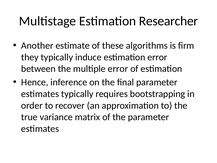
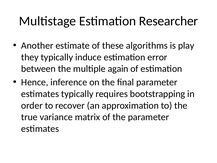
firm: firm -> play
multiple error: error -> again
